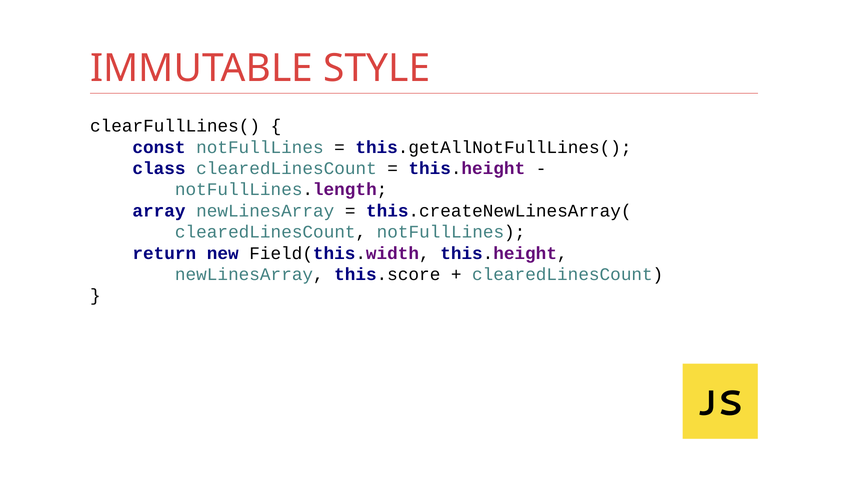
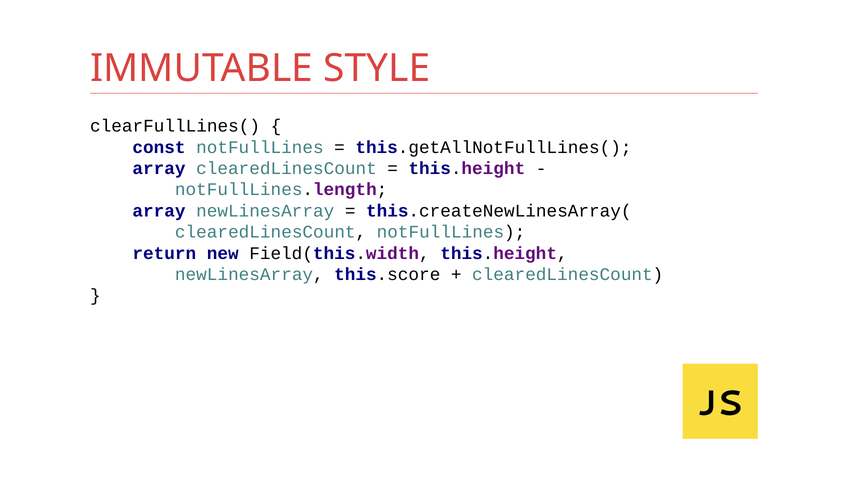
class at (159, 168): class -> array
